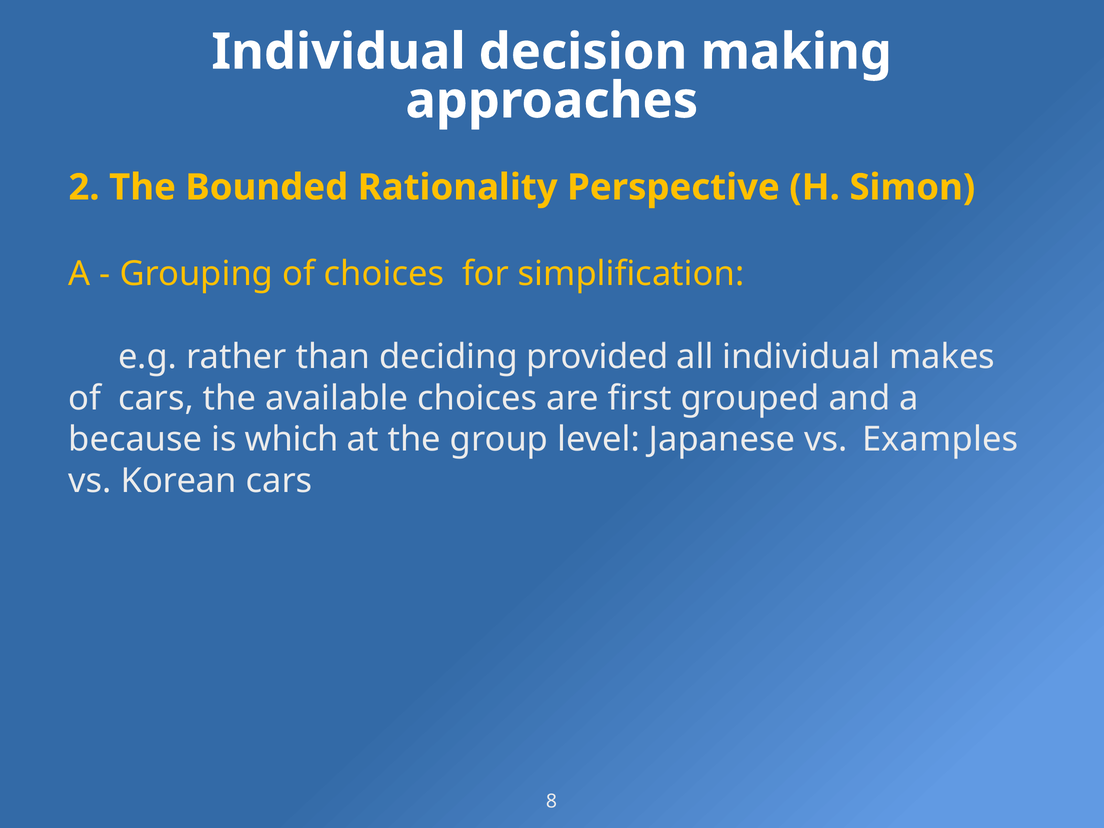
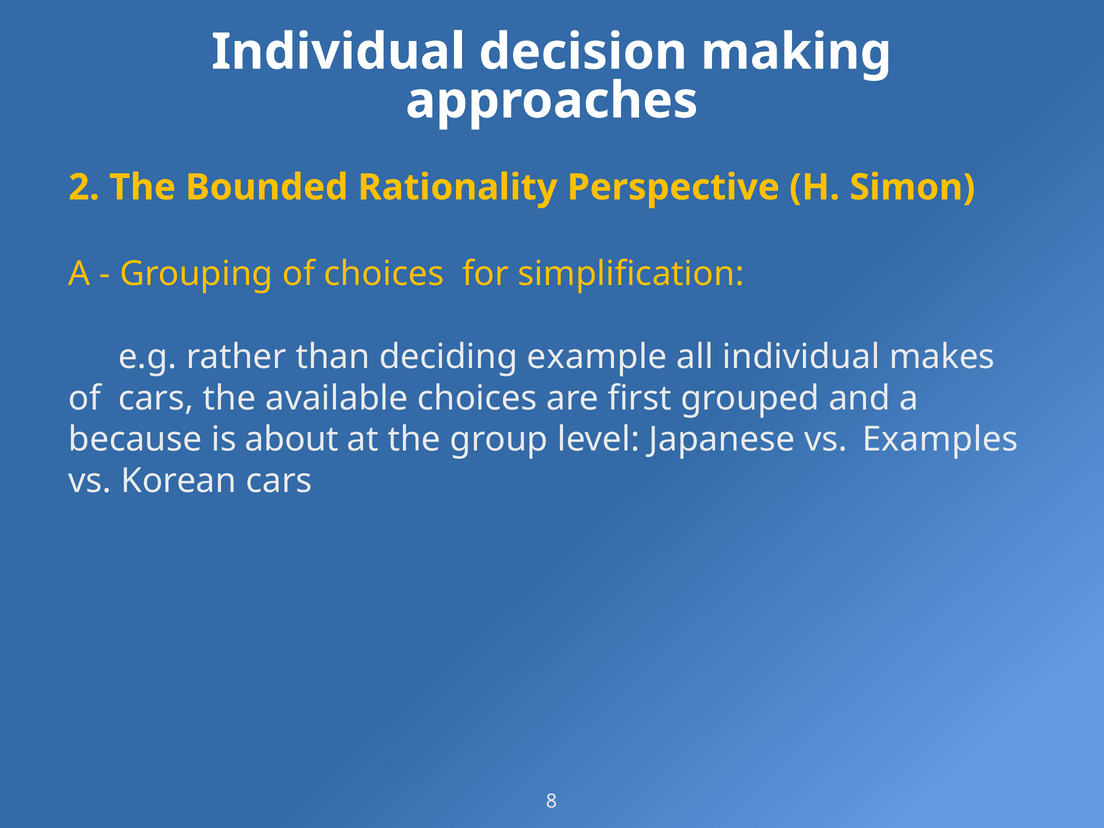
provided: provided -> example
which: which -> about
